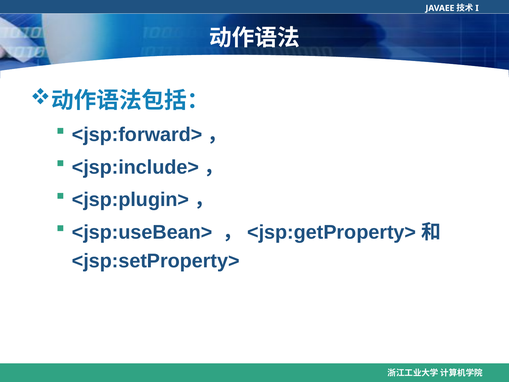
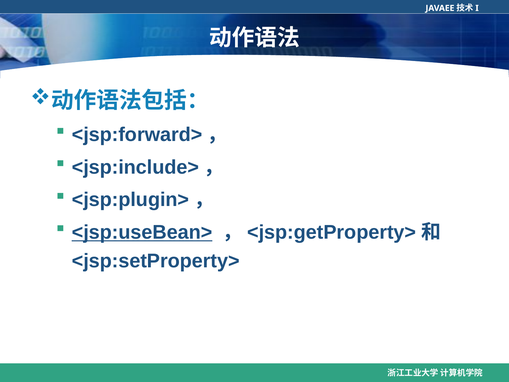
<jsp:useBean> underline: none -> present
